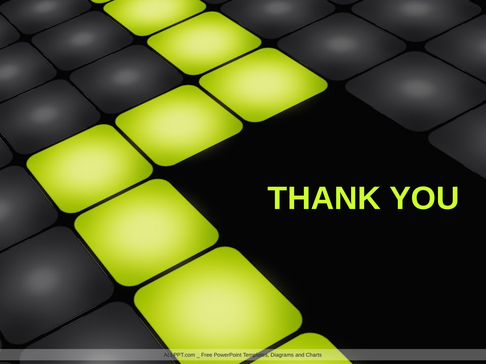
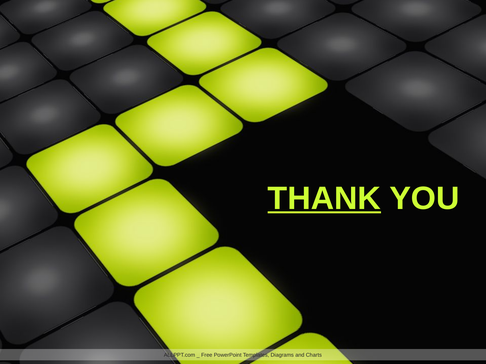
THANK underline: none -> present
